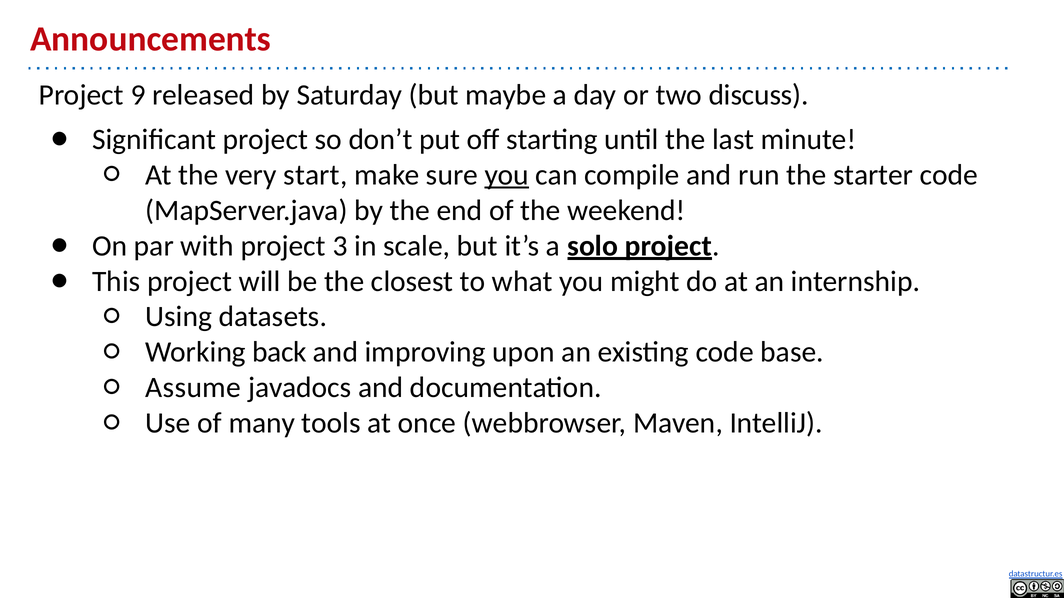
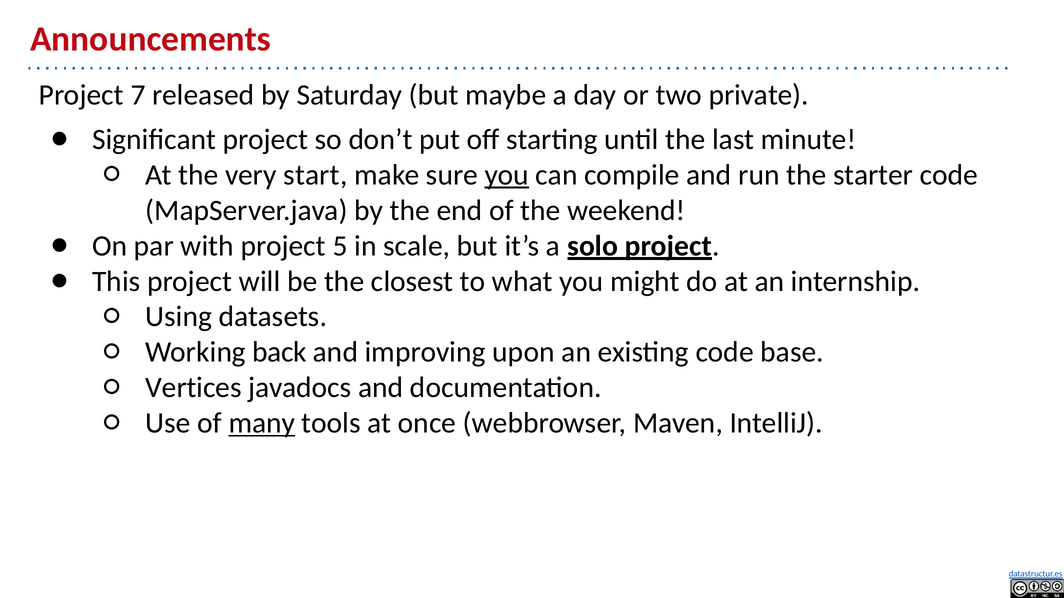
9: 9 -> 7
discuss: discuss -> private
3: 3 -> 5
Assume: Assume -> Vertices
many underline: none -> present
